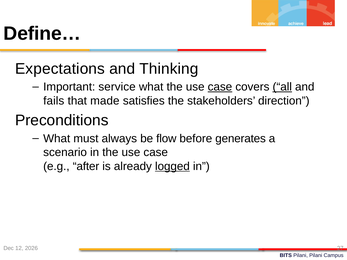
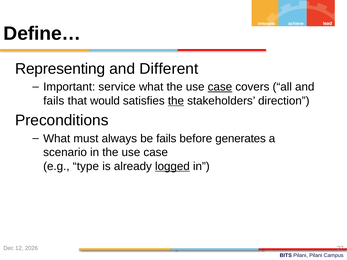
Expectations: Expectations -> Representing
Thinking: Thinking -> Different
all underline: present -> none
made: made -> would
the at (176, 101) underline: none -> present
be flow: flow -> fails
after: after -> type
